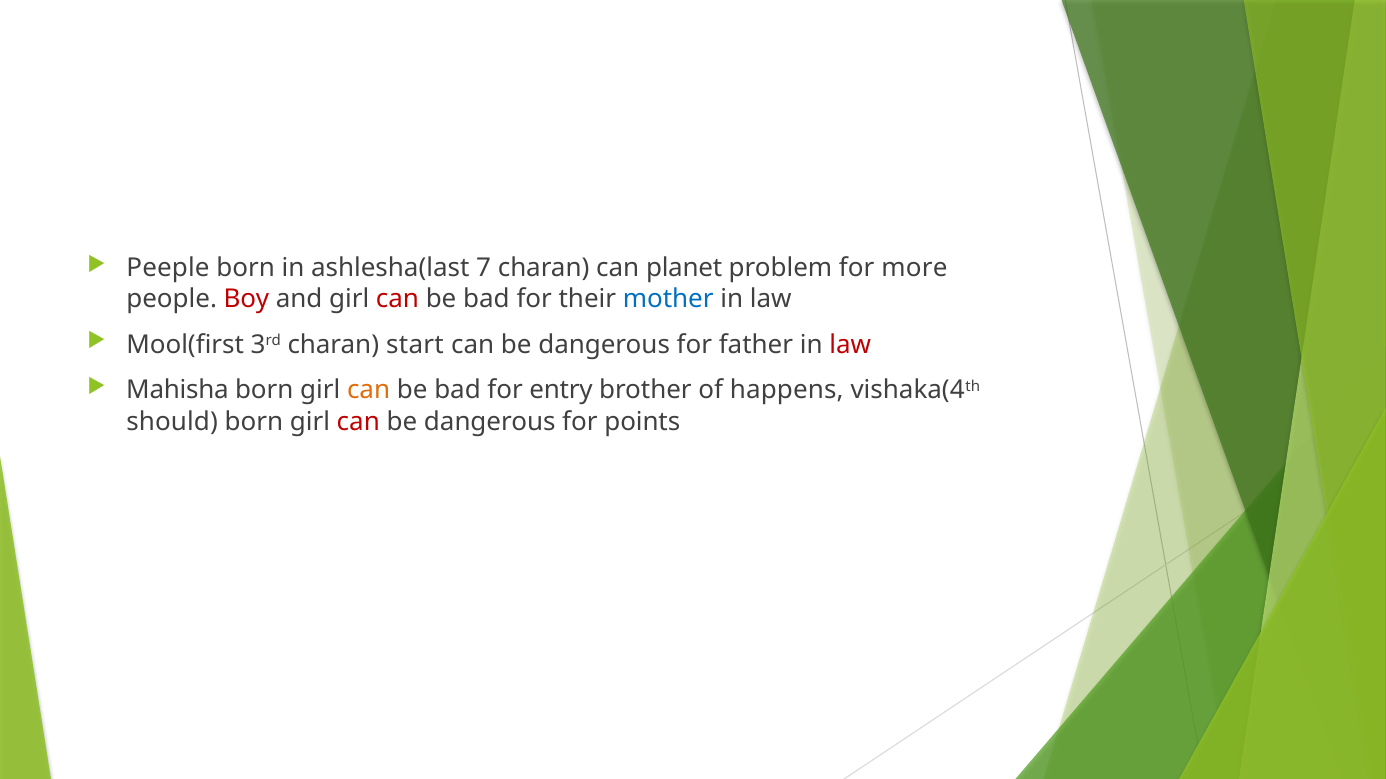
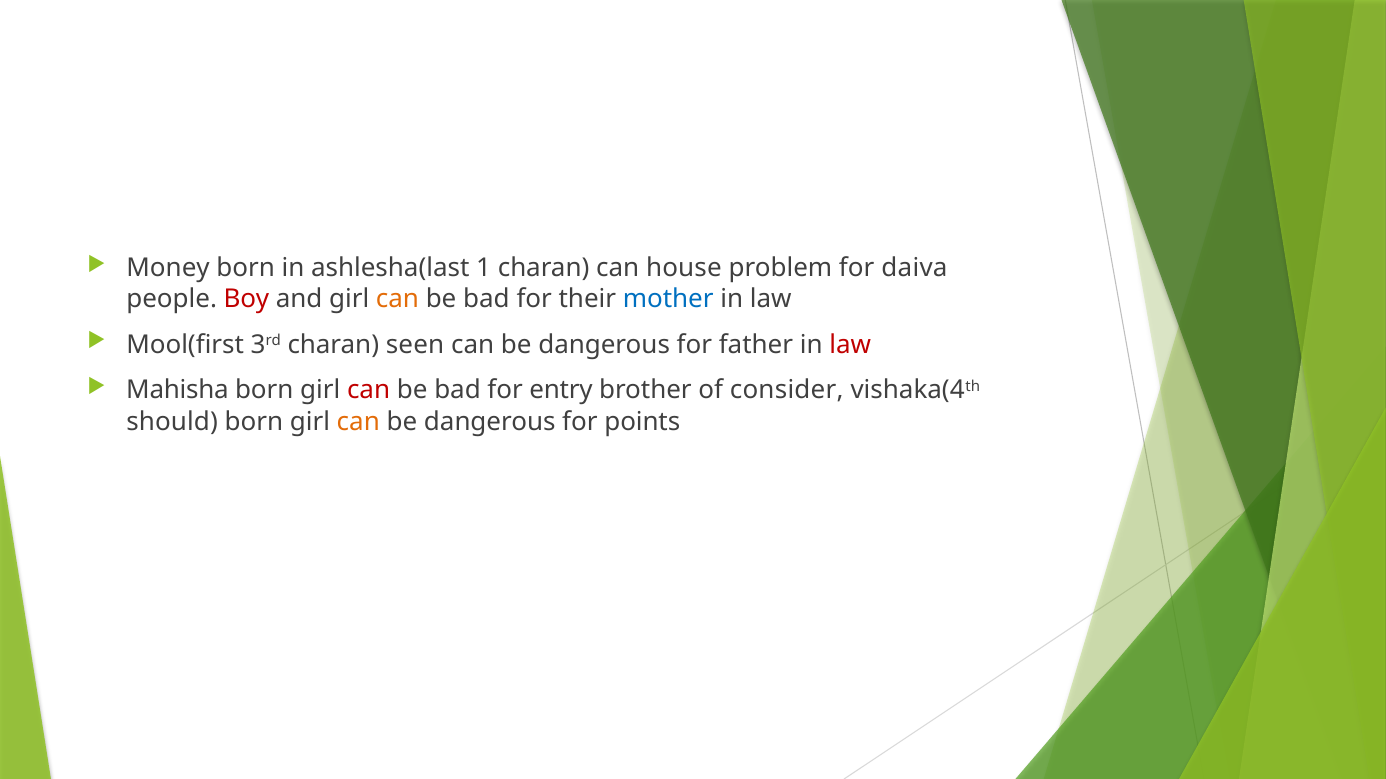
Peeple: Peeple -> Money
7: 7 -> 1
planet: planet -> house
more: more -> daiva
can at (397, 299) colour: red -> orange
start: start -> seen
can at (369, 391) colour: orange -> red
happens: happens -> consider
can at (358, 422) colour: red -> orange
